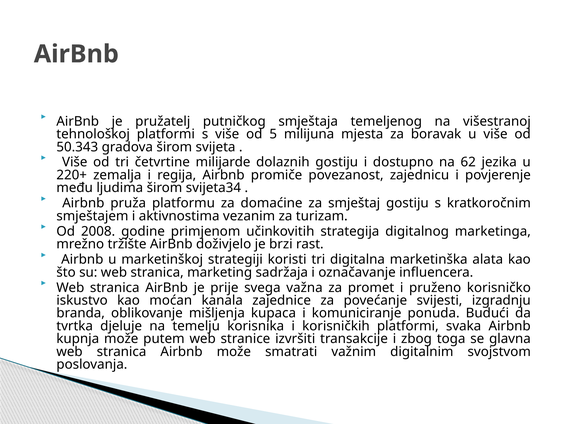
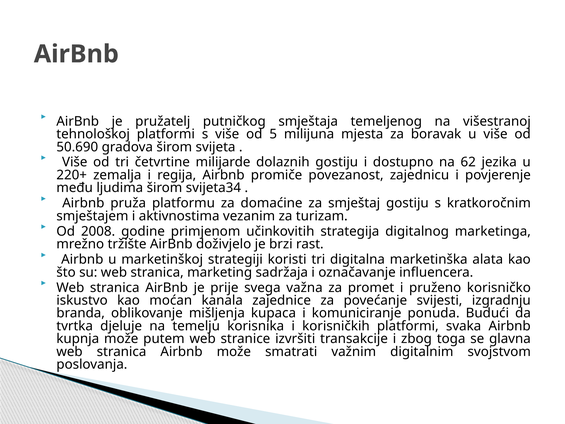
50.343: 50.343 -> 50.690
